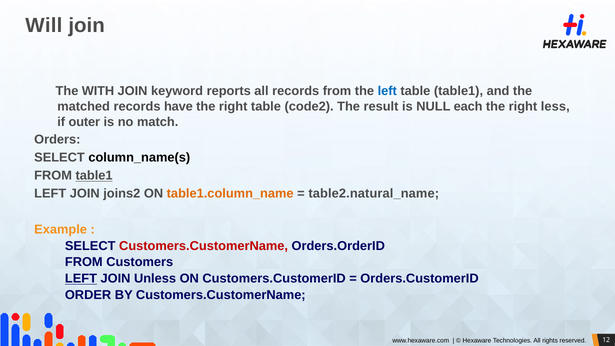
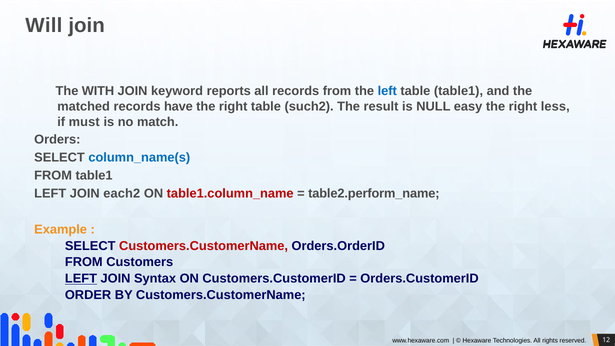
code2: code2 -> such2
each: each -> easy
outer: outer -> must
column_name(s colour: black -> blue
table1 at (94, 176) underline: present -> none
joins2: joins2 -> each2
table1.column_name colour: orange -> red
table2.natural_name: table2.natural_name -> table2.perform_name
Unless: Unless -> Syntax
